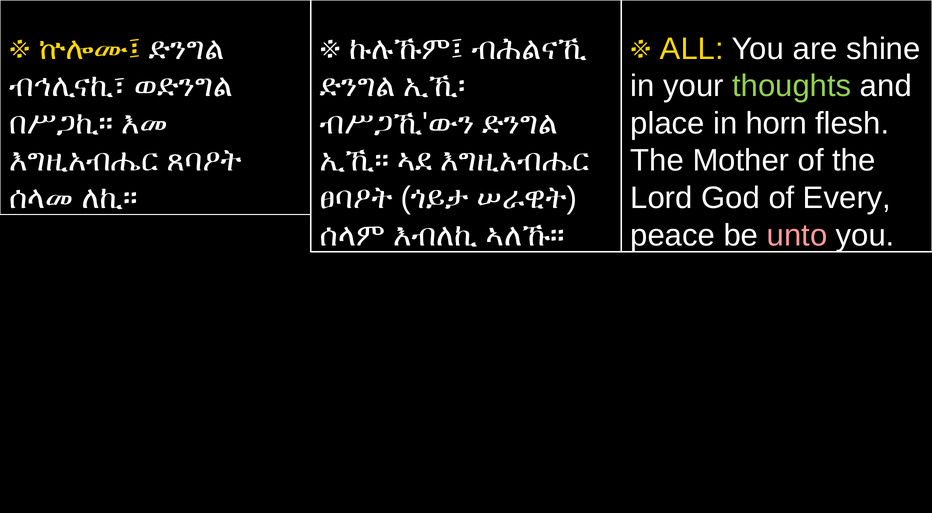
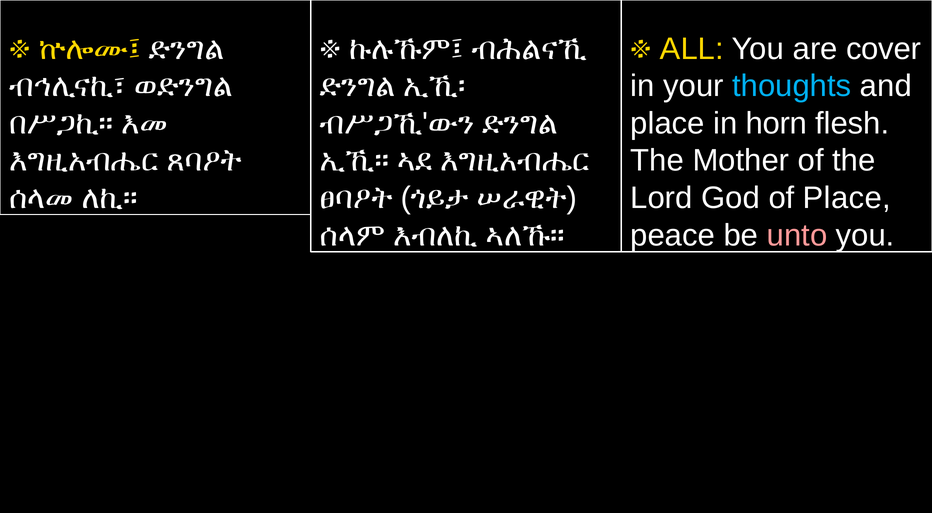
shine: shine -> cover
thoughts colour: light green -> light blue
of Every: Every -> Place
